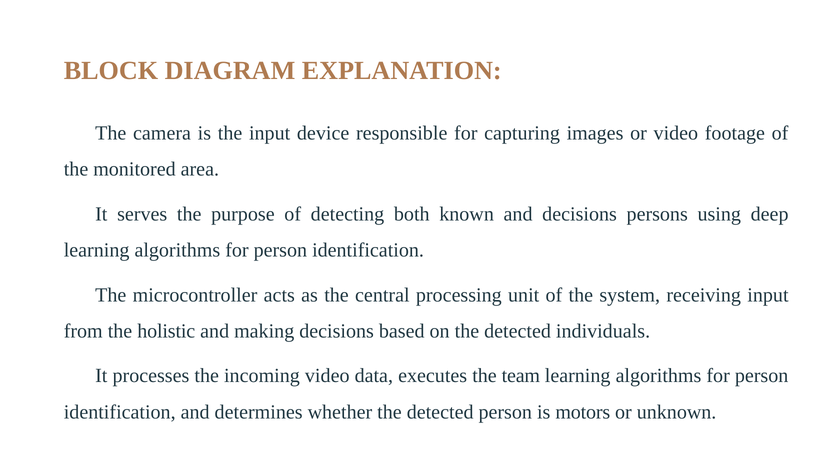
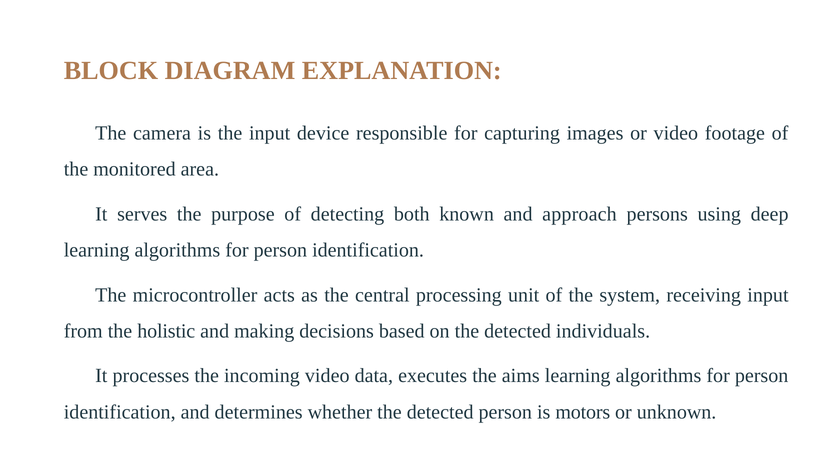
and decisions: decisions -> approach
team: team -> aims
